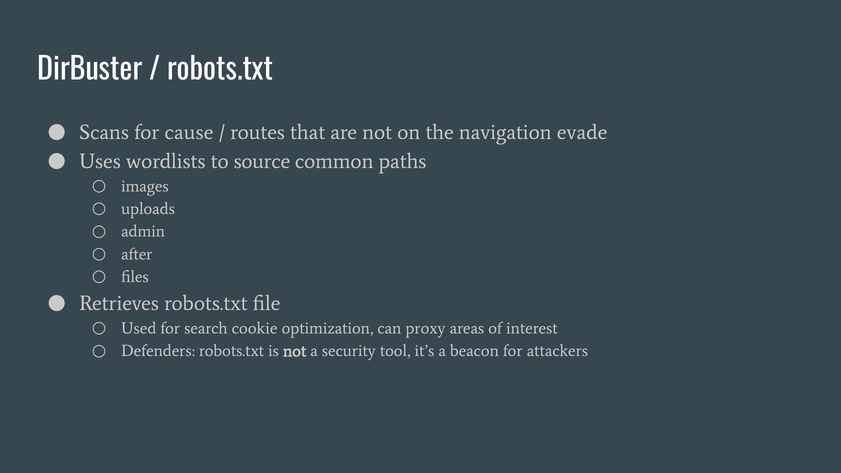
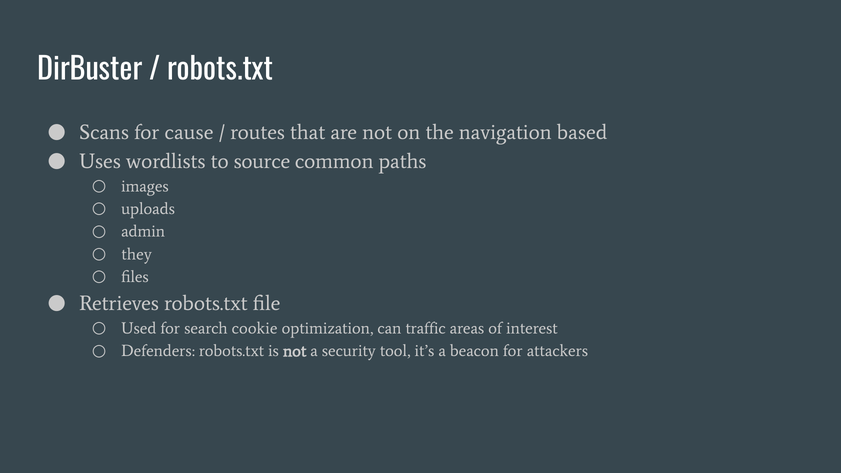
evade: evade -> based
after: after -> they
proxy: proxy -> traffic
